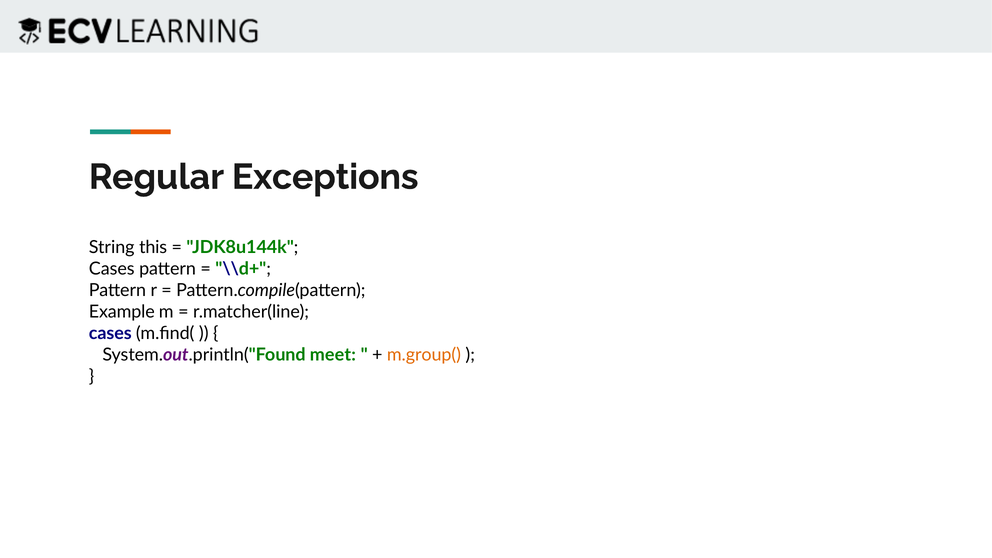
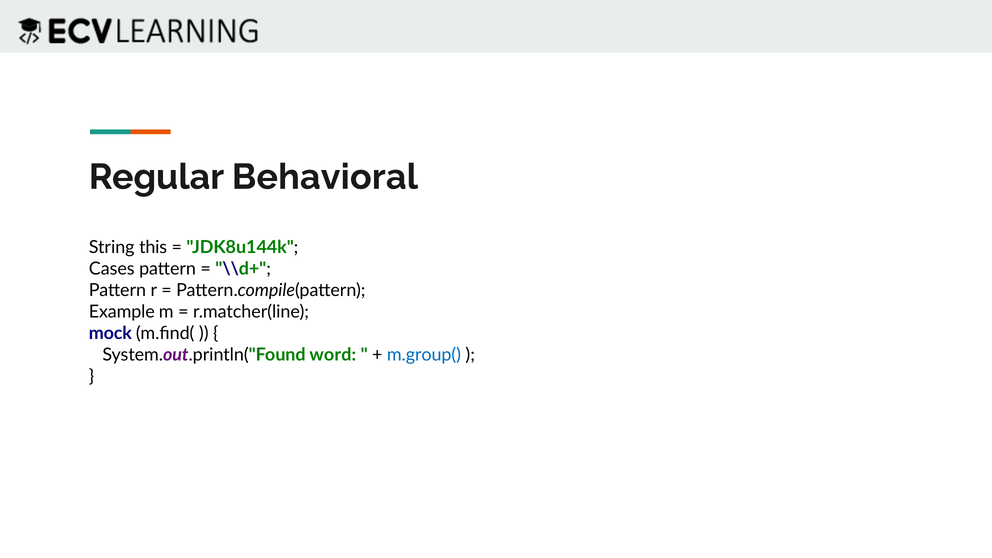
Exceptions: Exceptions -> Behavioral
cases at (110, 334): cases -> mock
meet: meet -> word
m.group( colour: orange -> blue
